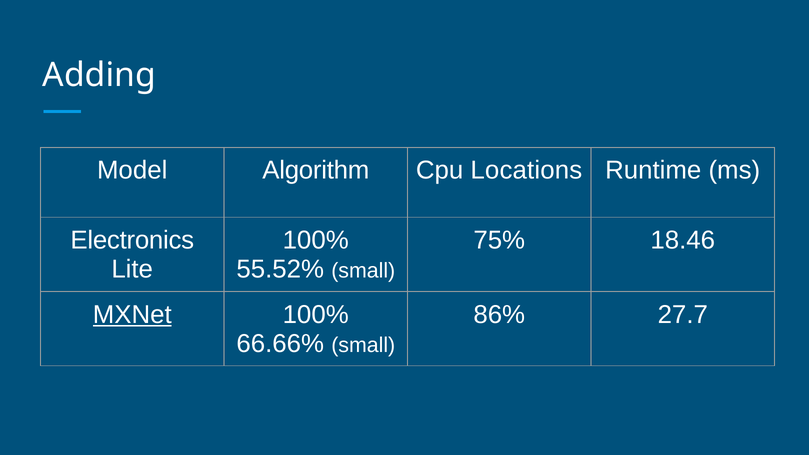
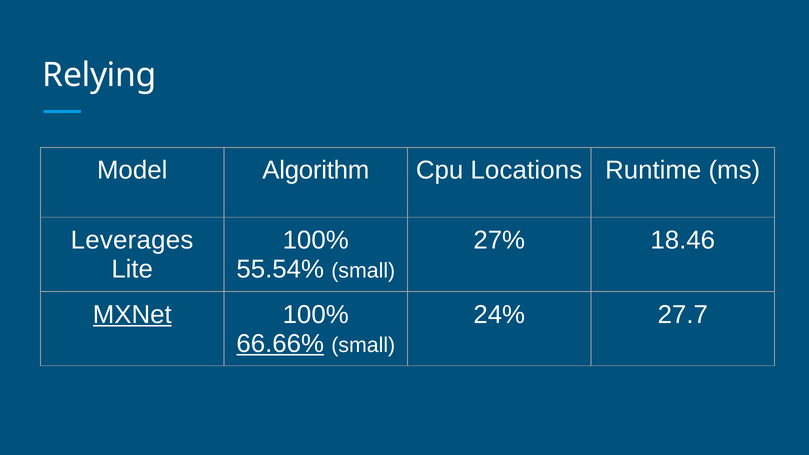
Adding: Adding -> Relying
Electronics: Electronics -> Leverages
75%: 75% -> 27%
55.52%: 55.52% -> 55.54%
86%: 86% -> 24%
66.66% underline: none -> present
